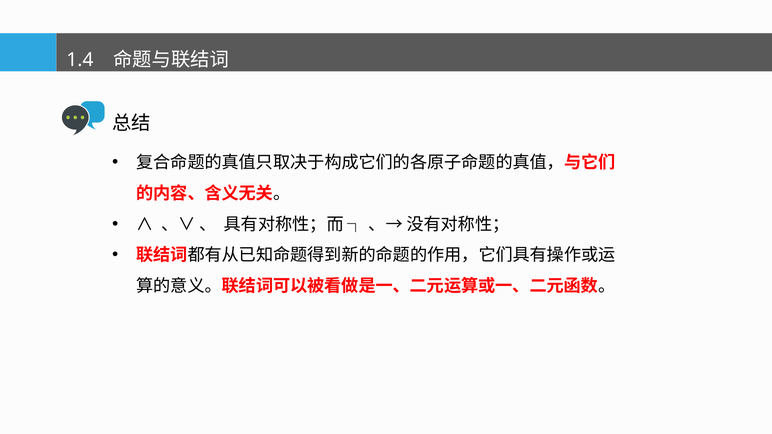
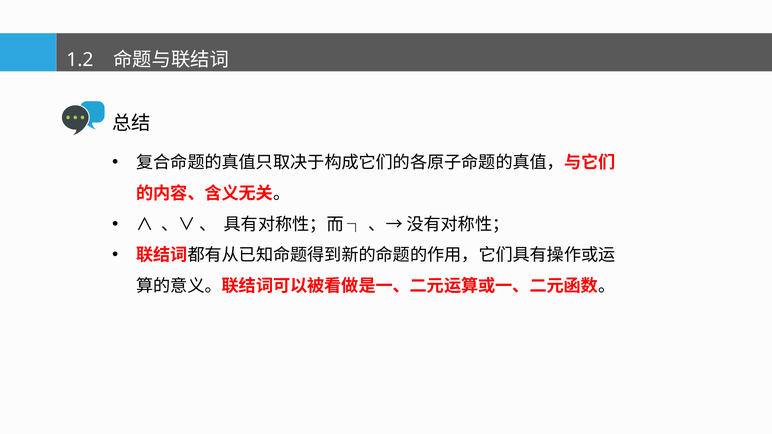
1.4: 1.4 -> 1.2
